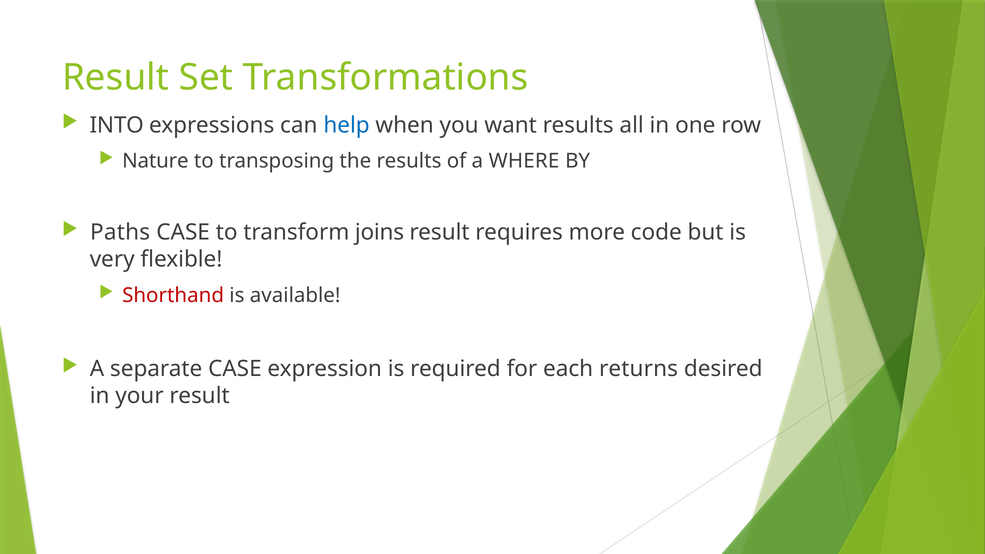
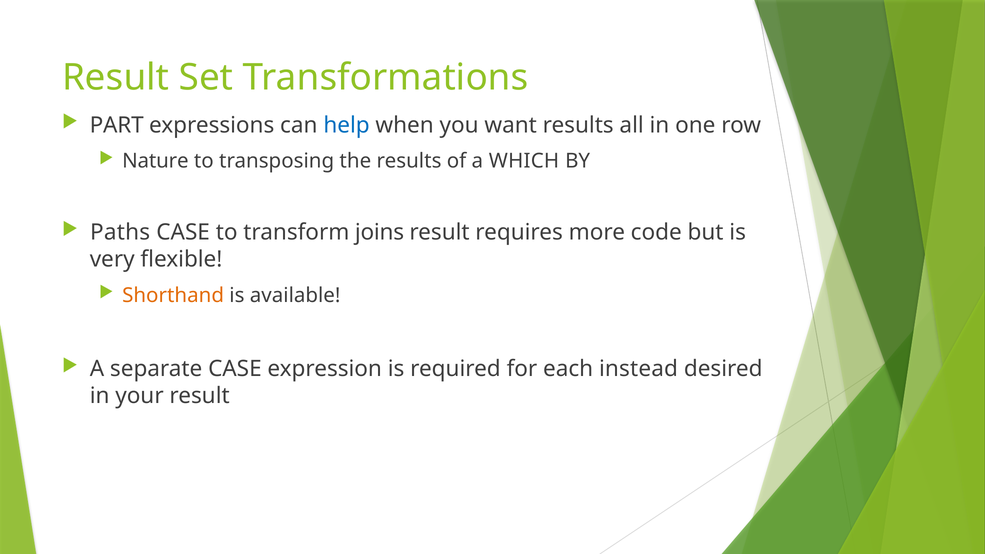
INTO: INTO -> PART
WHERE: WHERE -> WHICH
Shorthand colour: red -> orange
returns: returns -> instead
